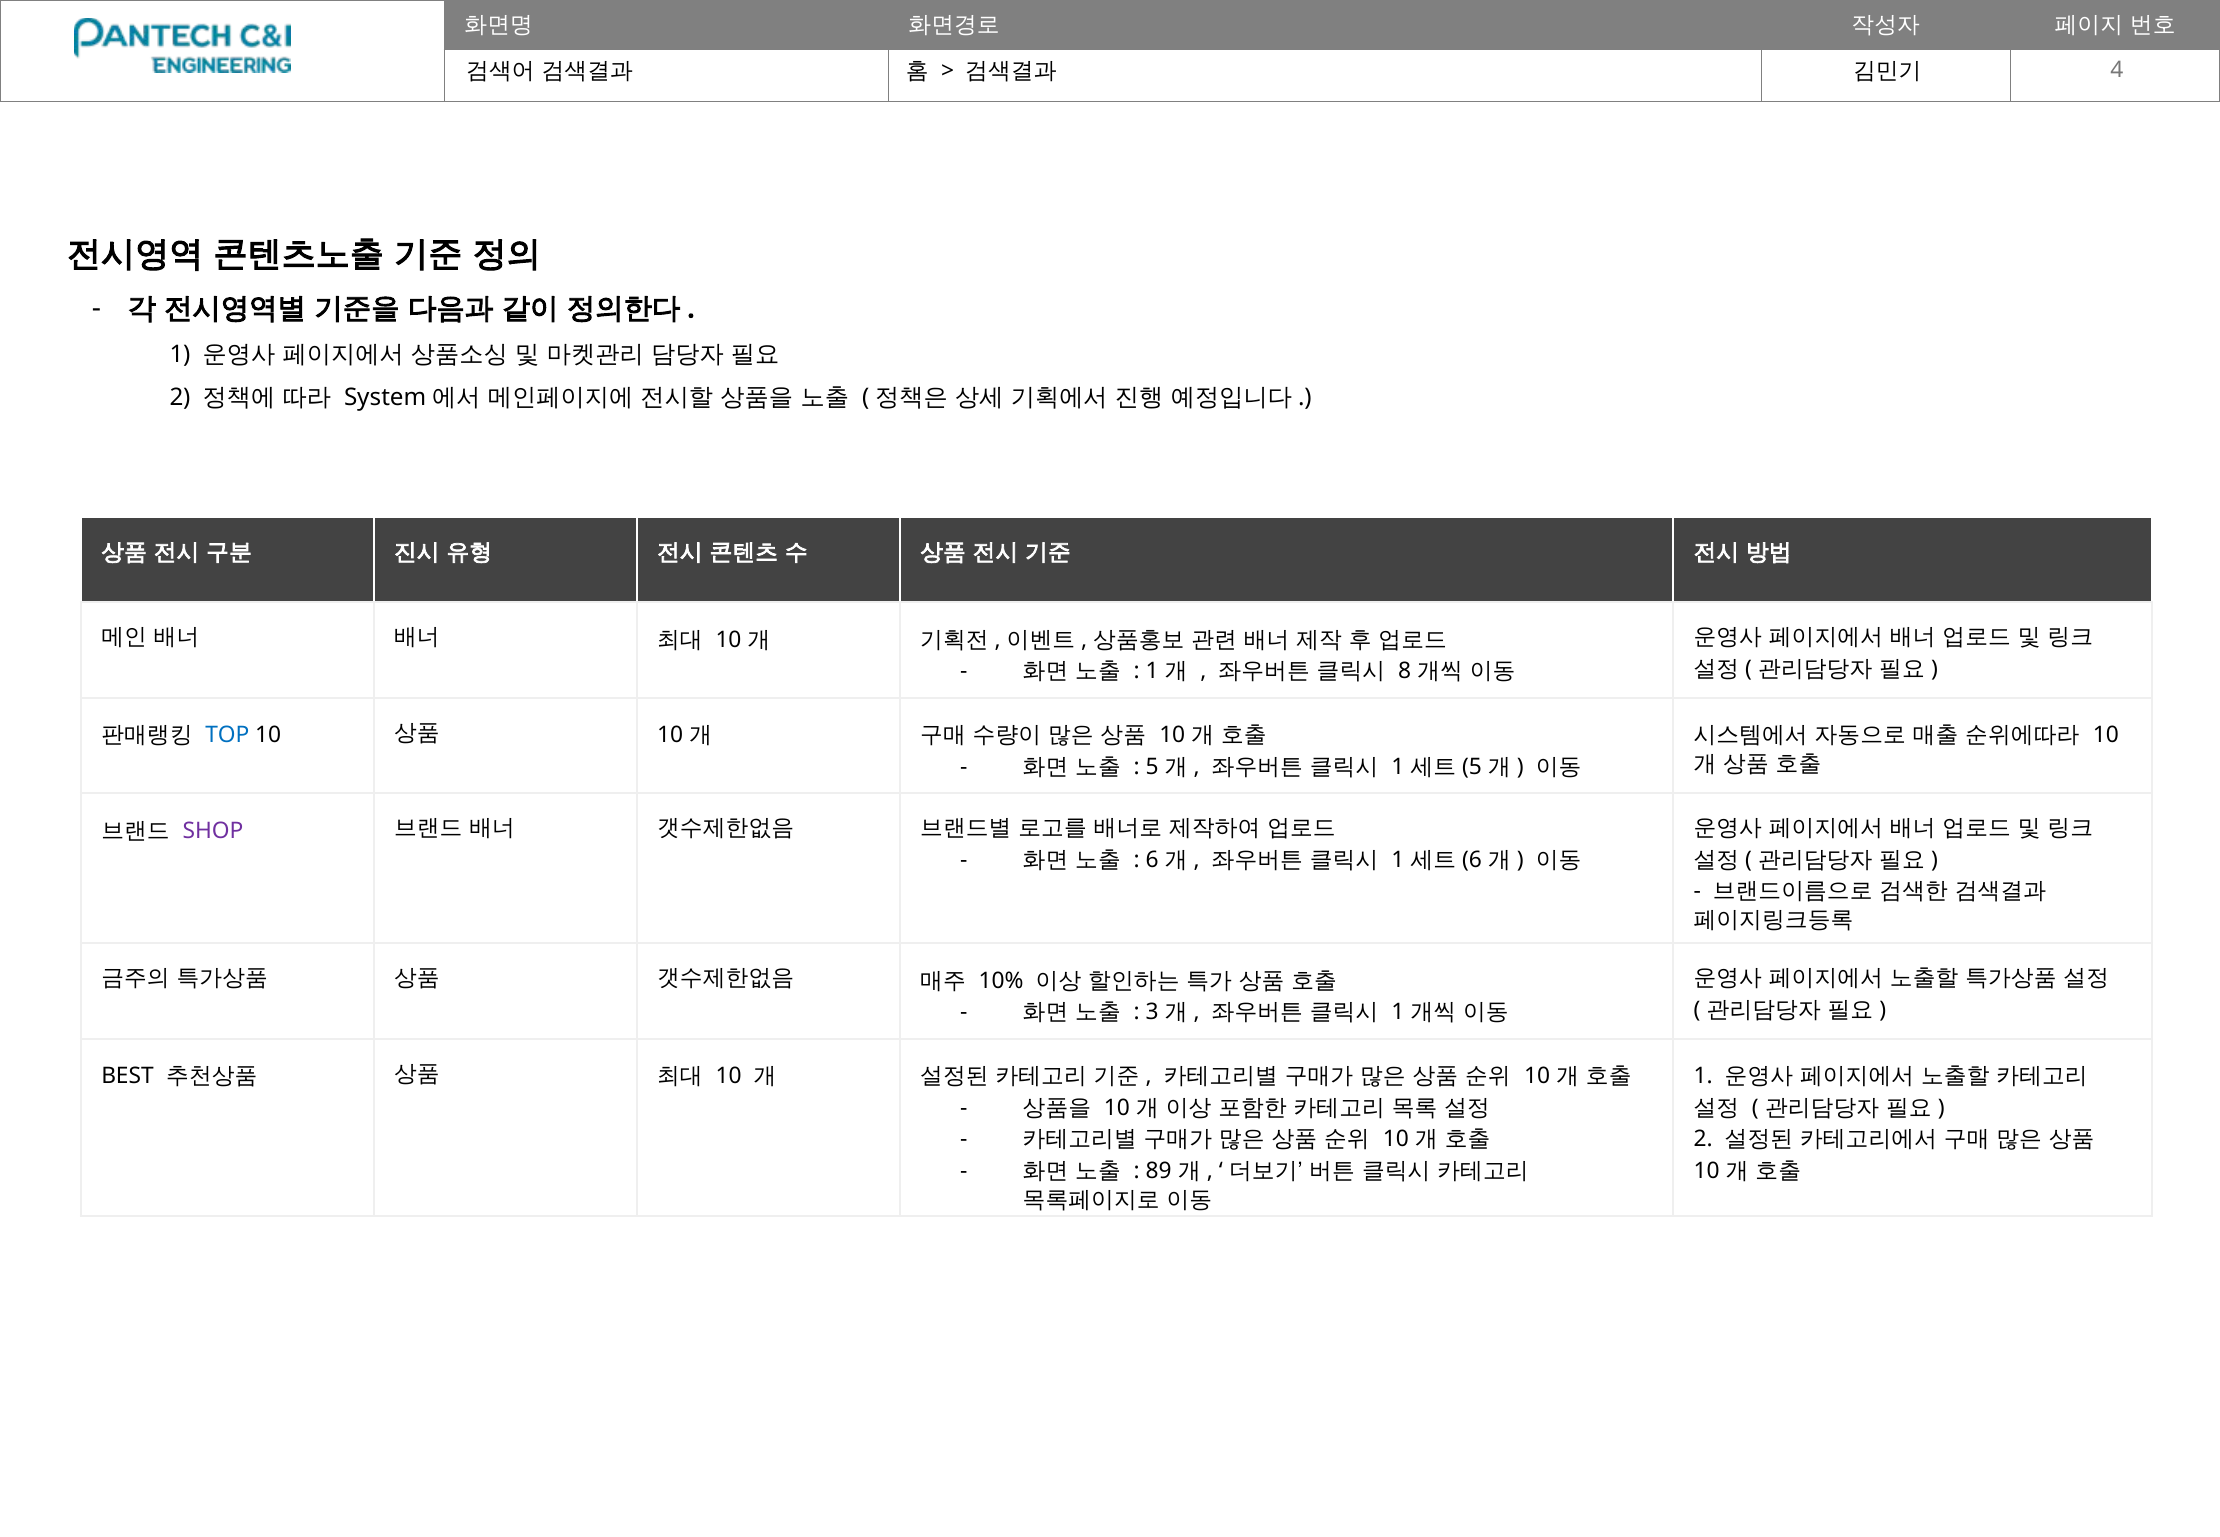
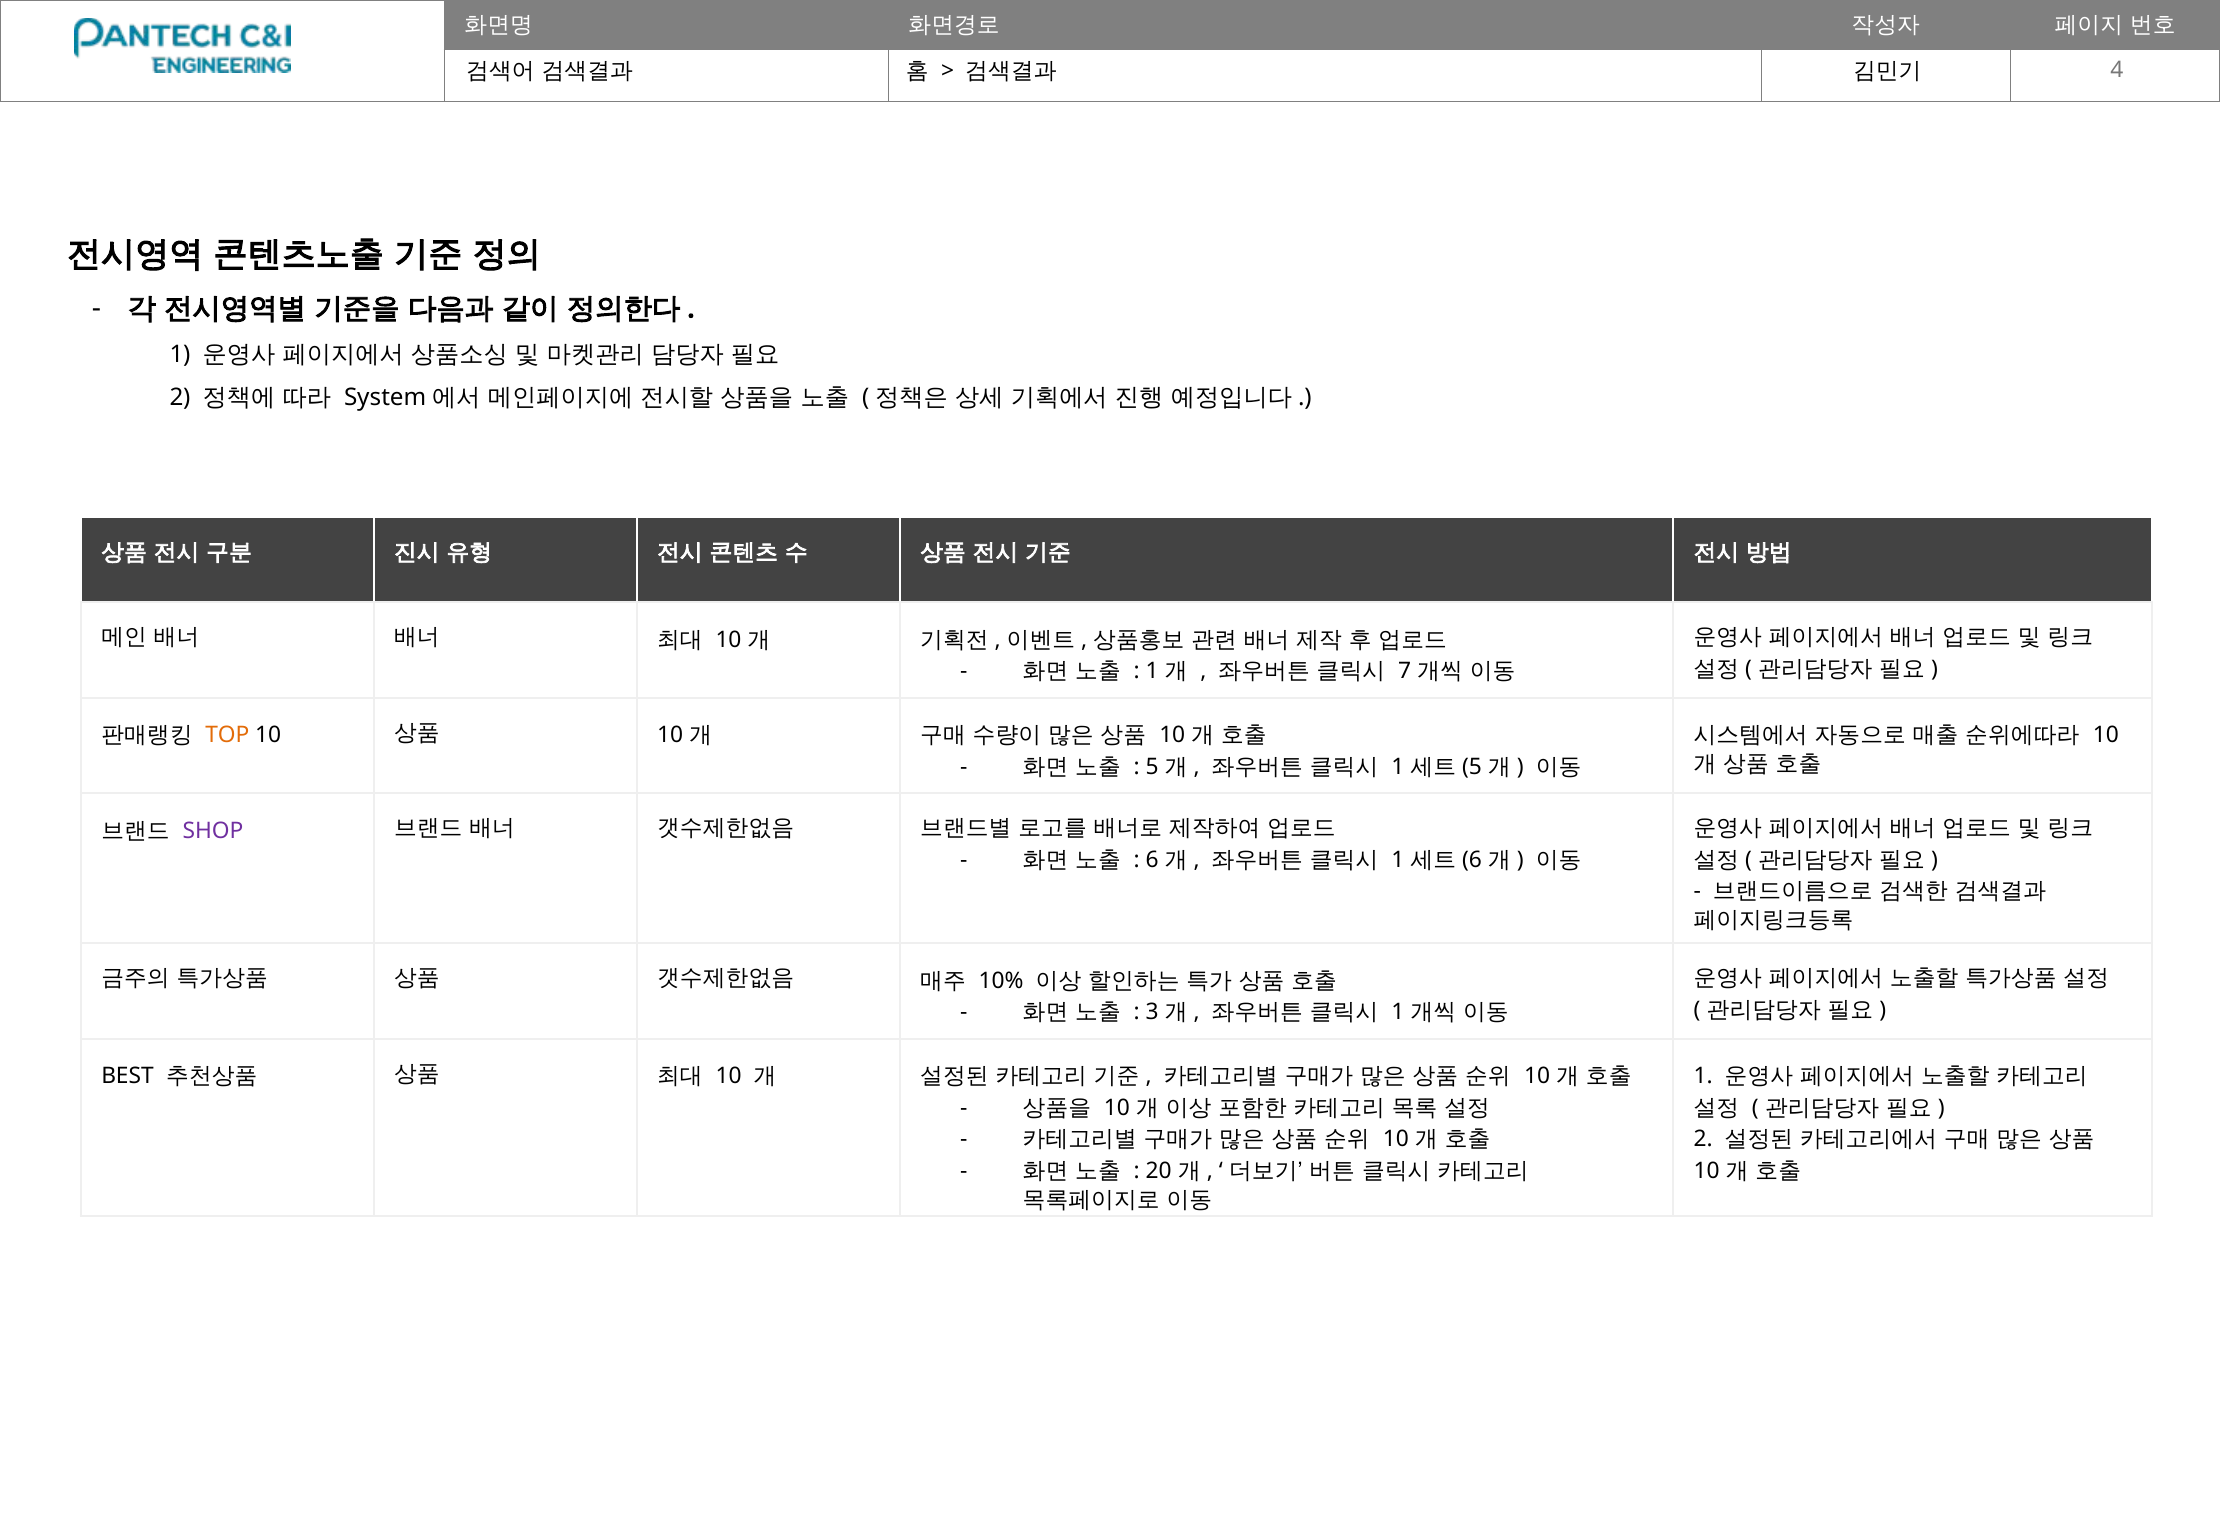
8: 8 -> 7
TOP colour: blue -> orange
89: 89 -> 20
